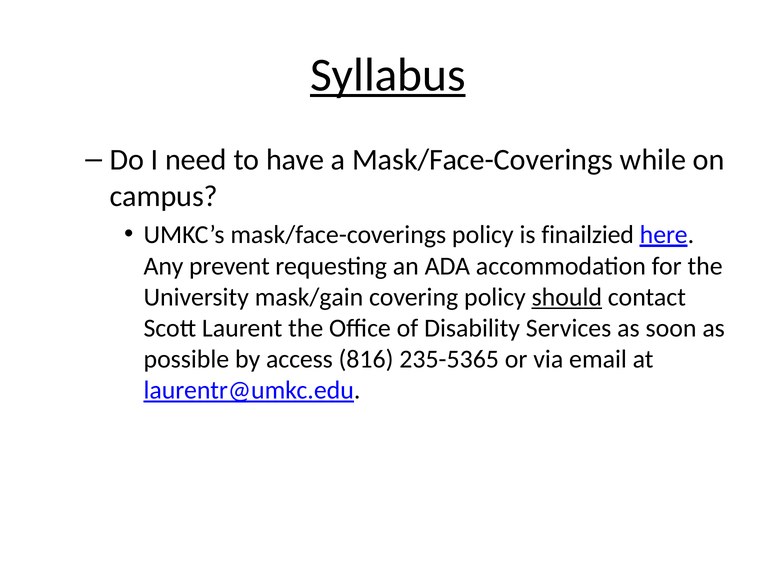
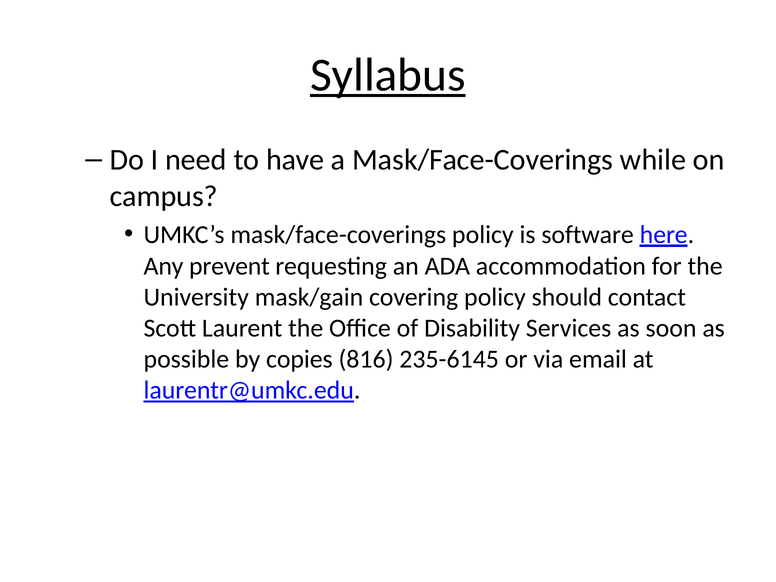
finailzied: finailzied -> software
should underline: present -> none
access: access -> copies
235-5365: 235-5365 -> 235-6145
